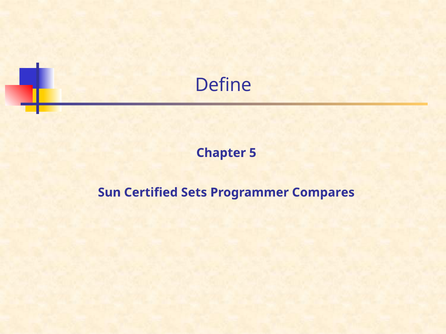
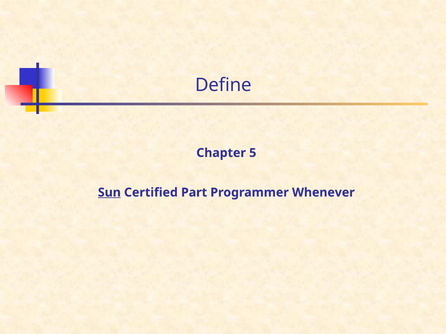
Sun underline: none -> present
Sets: Sets -> Part
Compares: Compares -> Whenever
